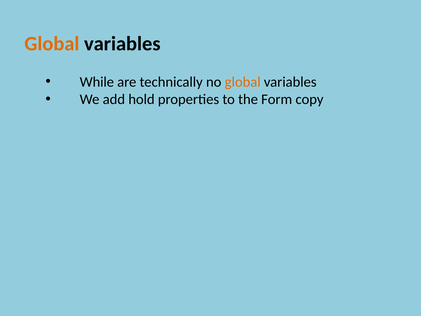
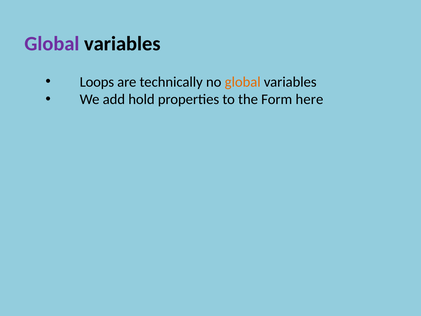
Global at (52, 44) colour: orange -> purple
While: While -> Loops
copy: copy -> here
